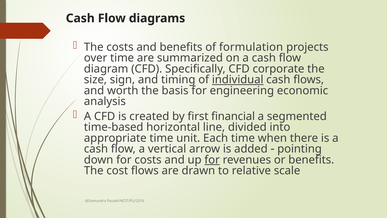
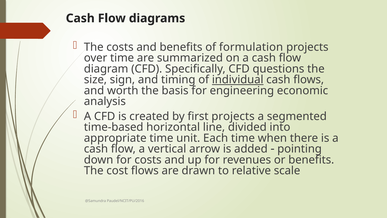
corporate: corporate -> questions
first financial: financial -> projects
for at (212, 160) underline: present -> none
